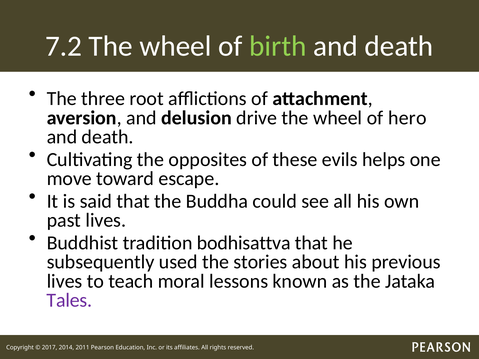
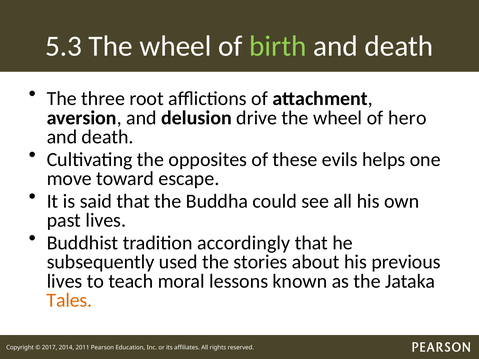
7.2: 7.2 -> 5.3
bodhisattva: bodhisattva -> accordingly
Tales colour: purple -> orange
